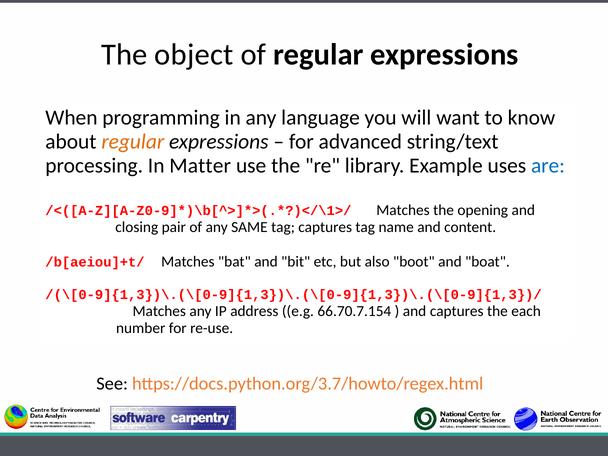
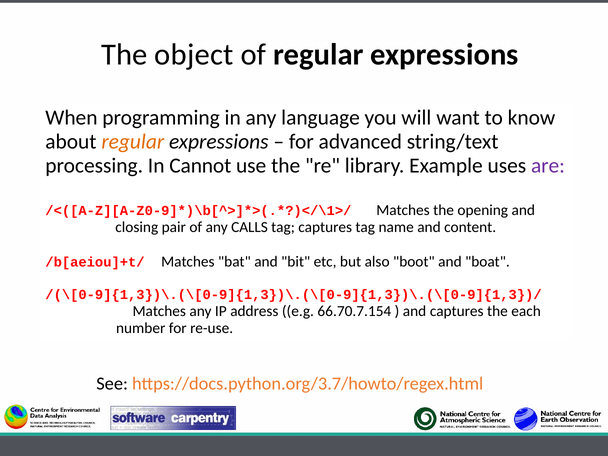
Matter: Matter -> Cannot
are colour: blue -> purple
SAME: SAME -> CALLS
